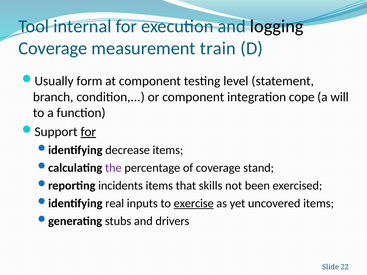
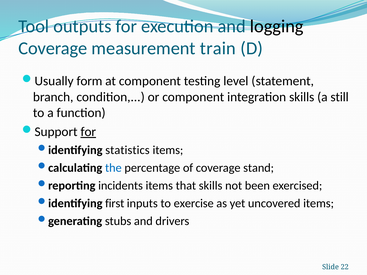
internal: internal -> outputs
integration cope: cope -> skills
will: will -> still
decrease: decrease -> statistics
the colour: purple -> blue
real: real -> first
exercise underline: present -> none
